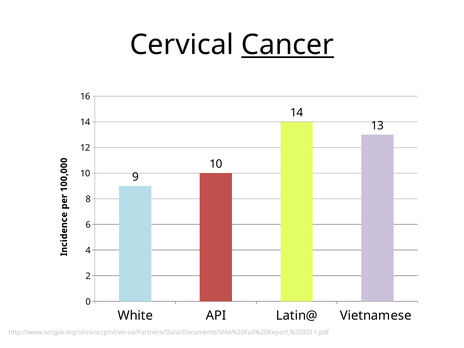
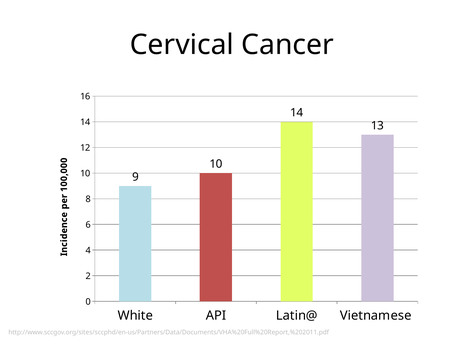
Cancer underline: present -> none
